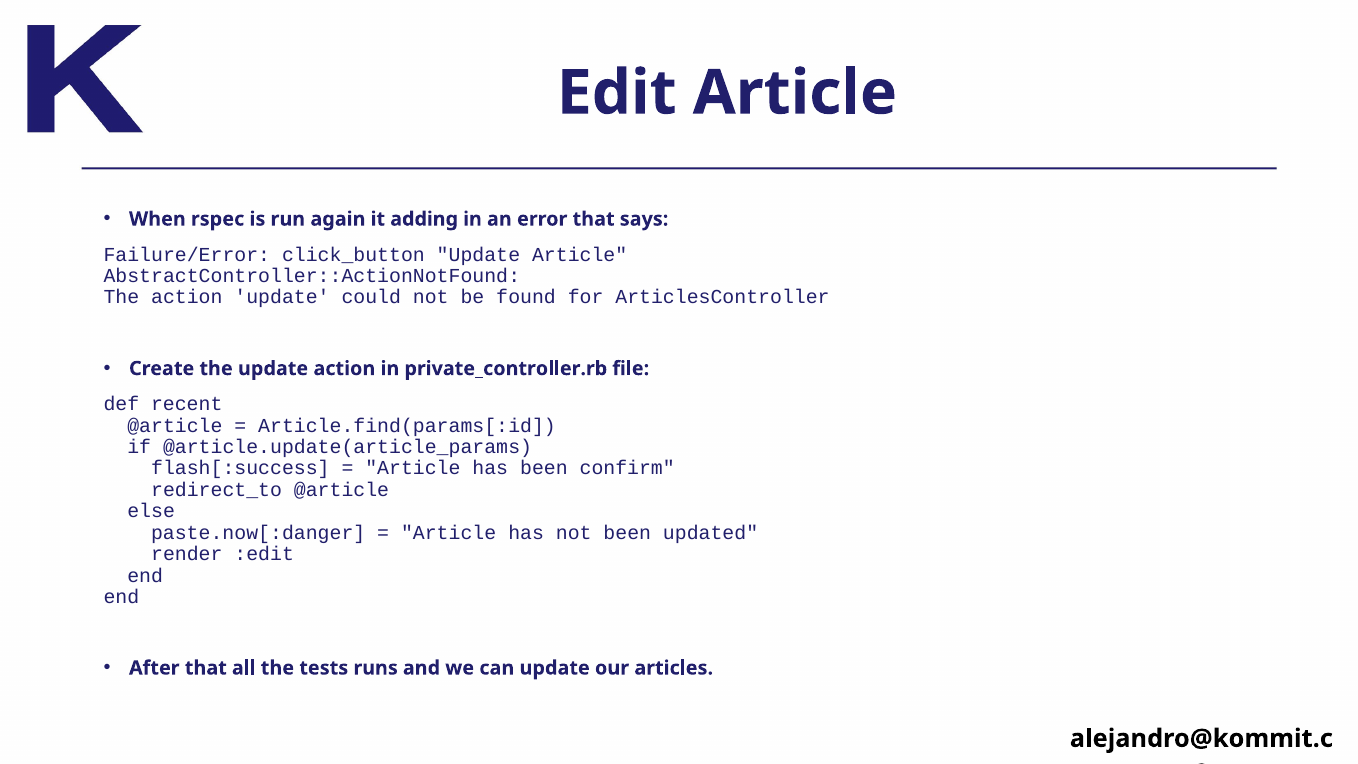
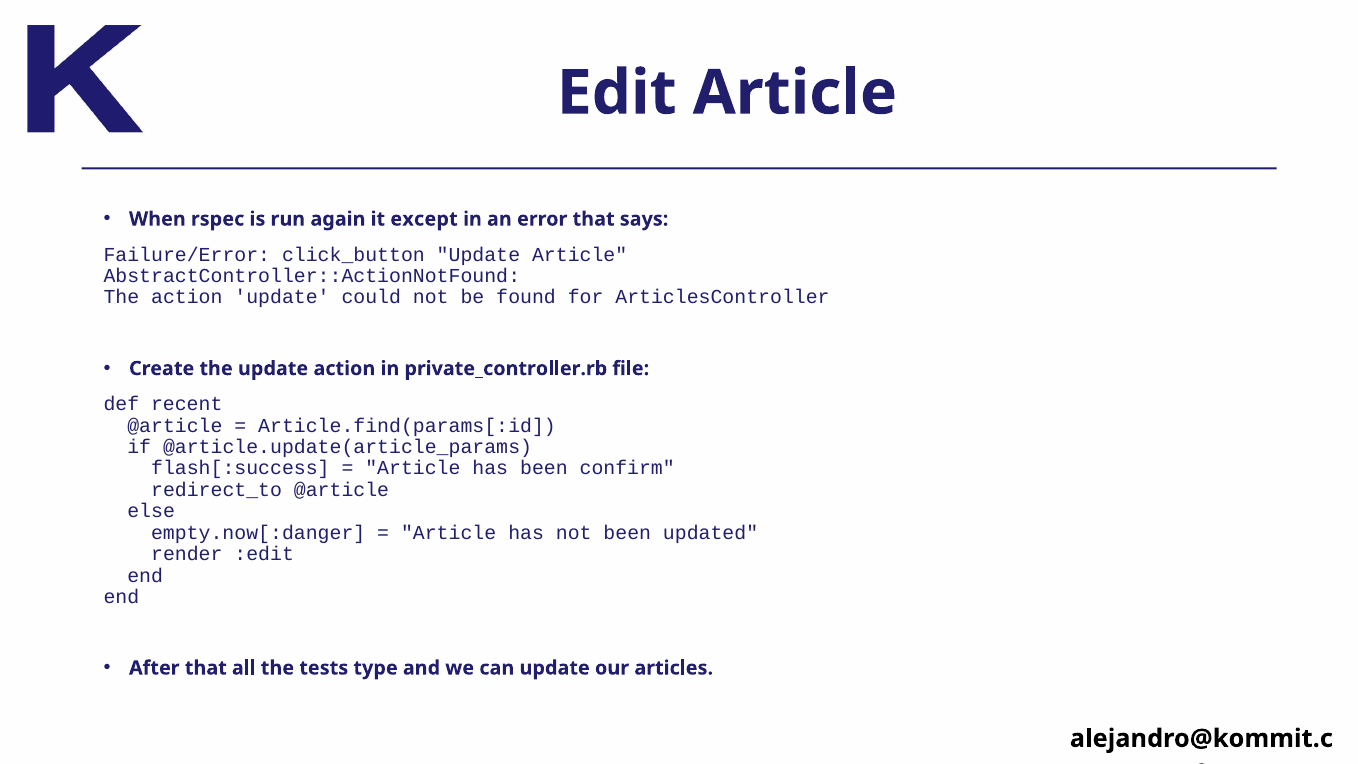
adding: adding -> except
paste.now[:danger: paste.now[:danger -> empty.now[:danger
runs: runs -> type
